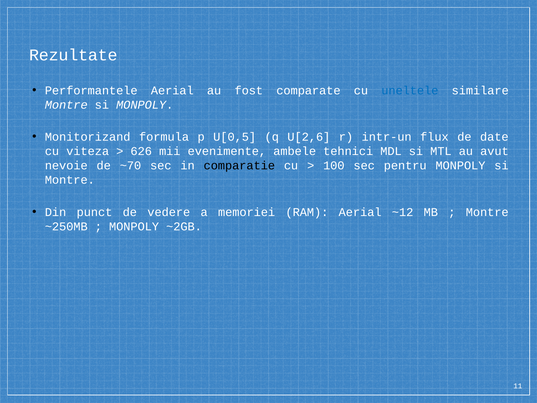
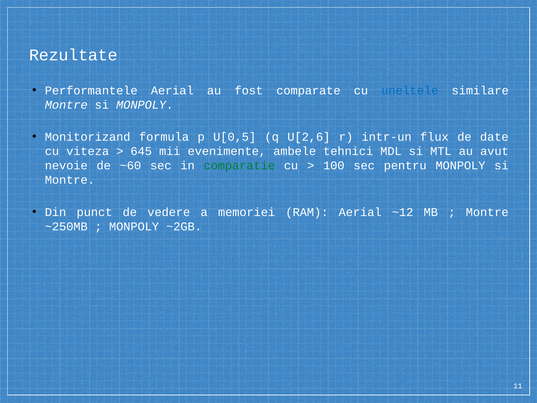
626: 626 -> 645
~70: ~70 -> ~60
comparatie colour: black -> green
